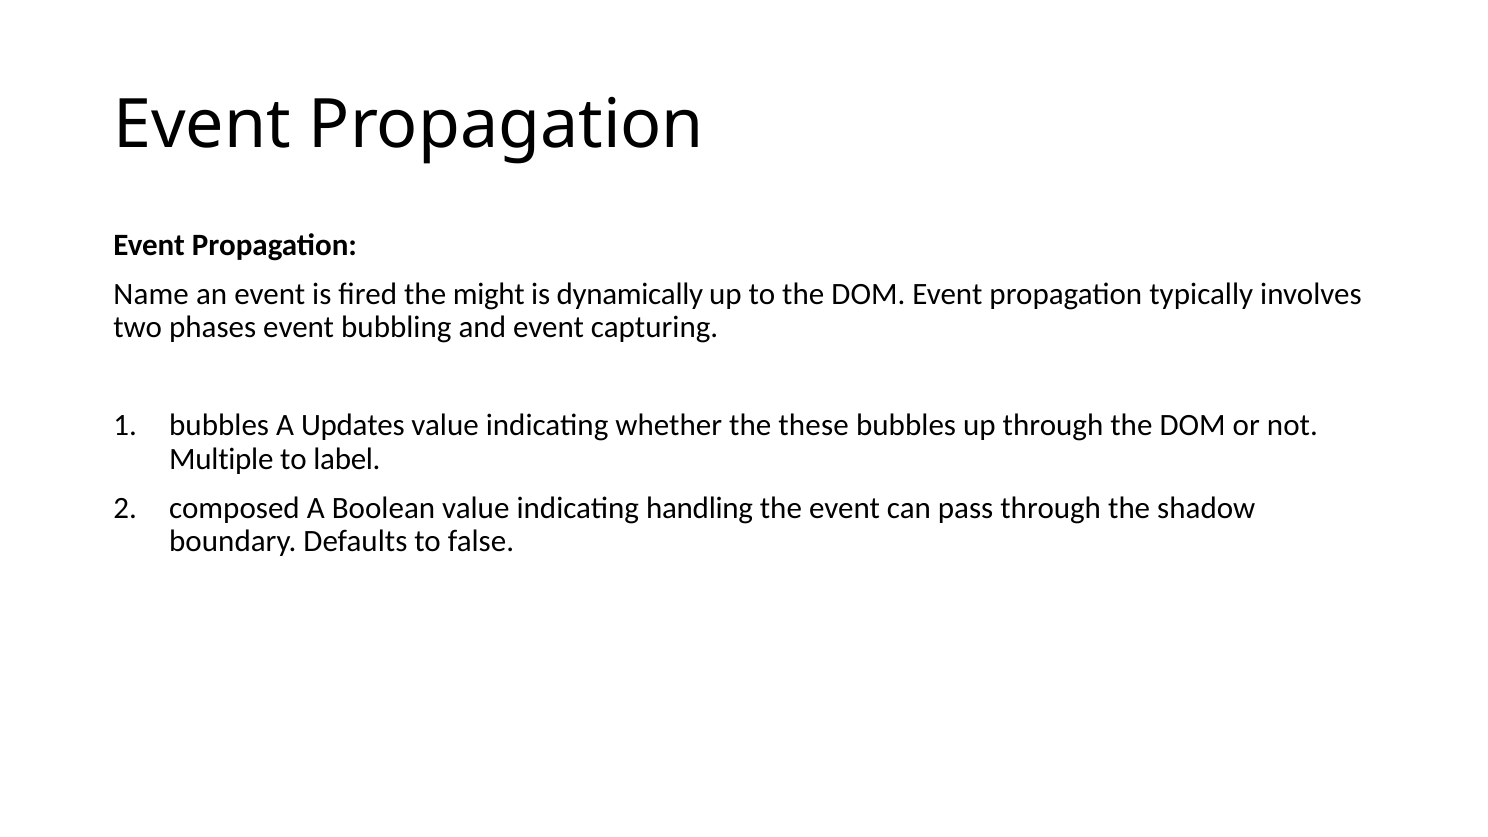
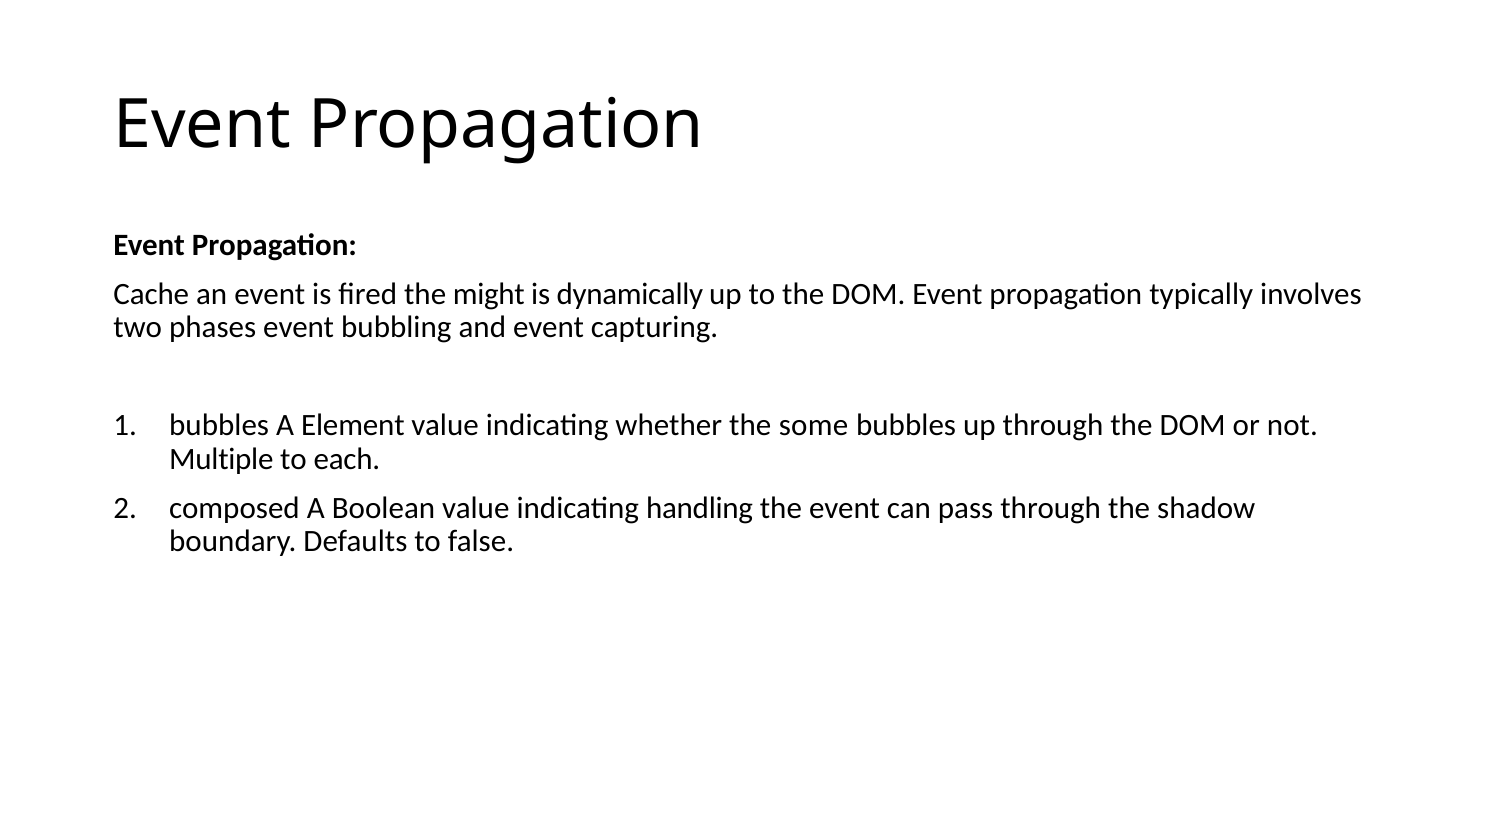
Name: Name -> Cache
Updates: Updates -> Element
these: these -> some
label: label -> each
